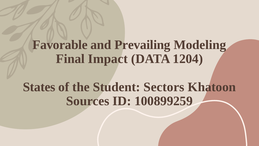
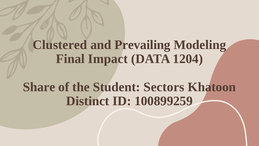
Favorable: Favorable -> Clustered
States: States -> Share
Sources: Sources -> Distinct
